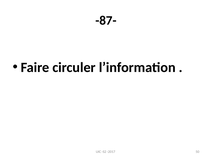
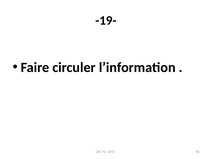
-87-: -87- -> -19-
